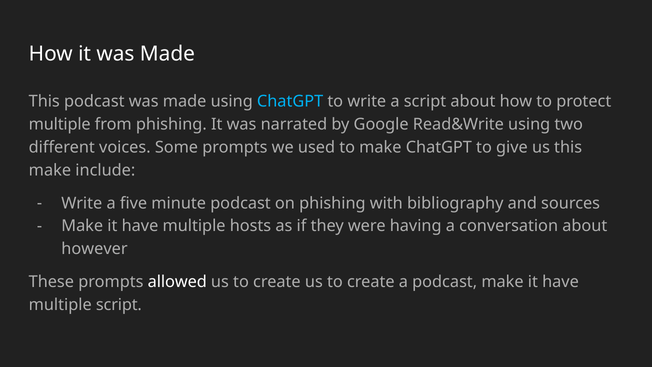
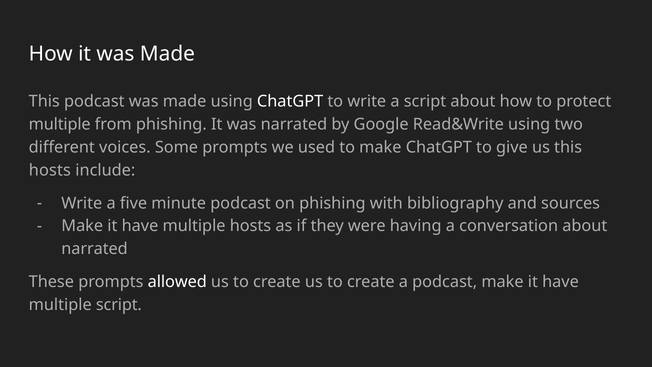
ChatGPT at (290, 101) colour: light blue -> white
make at (50, 170): make -> hosts
however at (95, 249): however -> narrated
